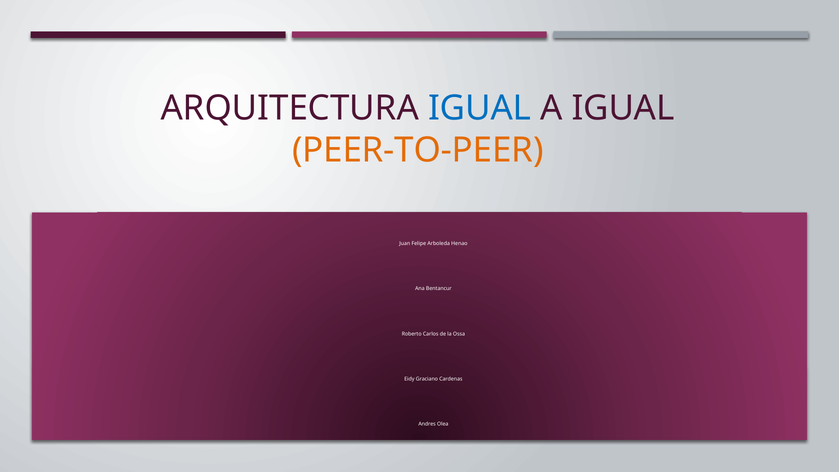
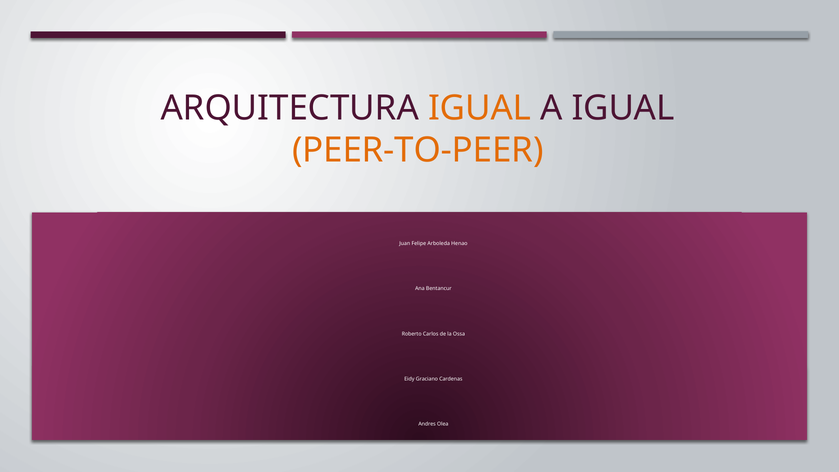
IGUAL at (480, 108) colour: blue -> orange
